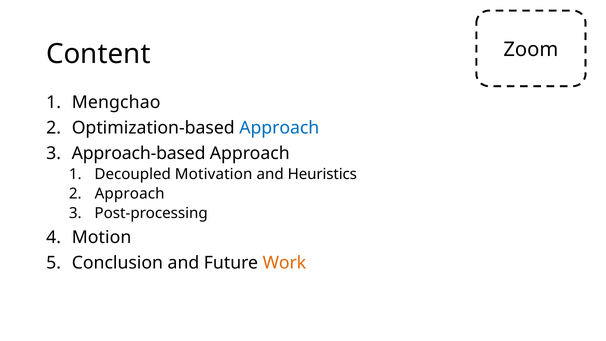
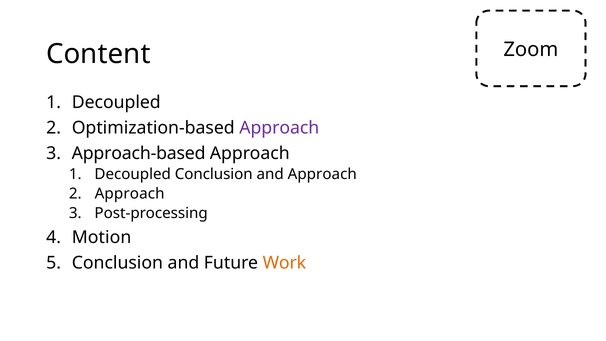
Mengchao at (116, 102): Mengchao -> Decoupled
Approach at (279, 128) colour: blue -> purple
Decoupled Motivation: Motivation -> Conclusion
and Heuristics: Heuristics -> Approach
